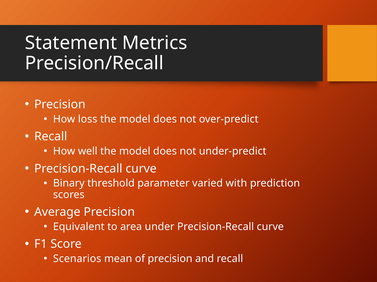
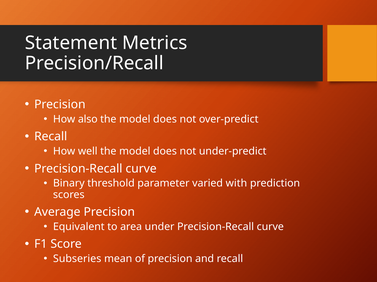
loss: loss -> also
Scenarios: Scenarios -> Subseries
